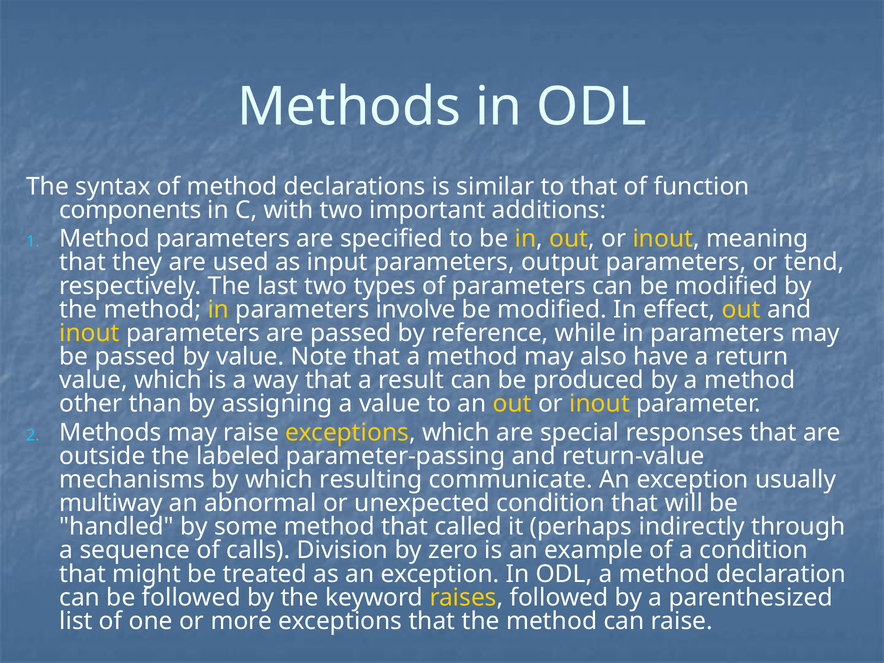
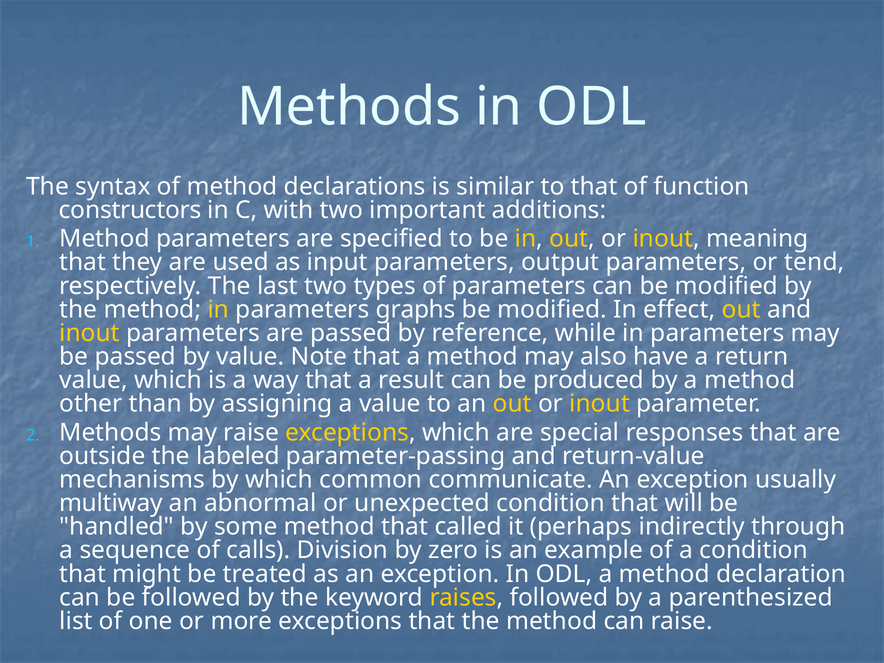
components: components -> constructors
involve: involve -> graphs
resulting: resulting -> common
